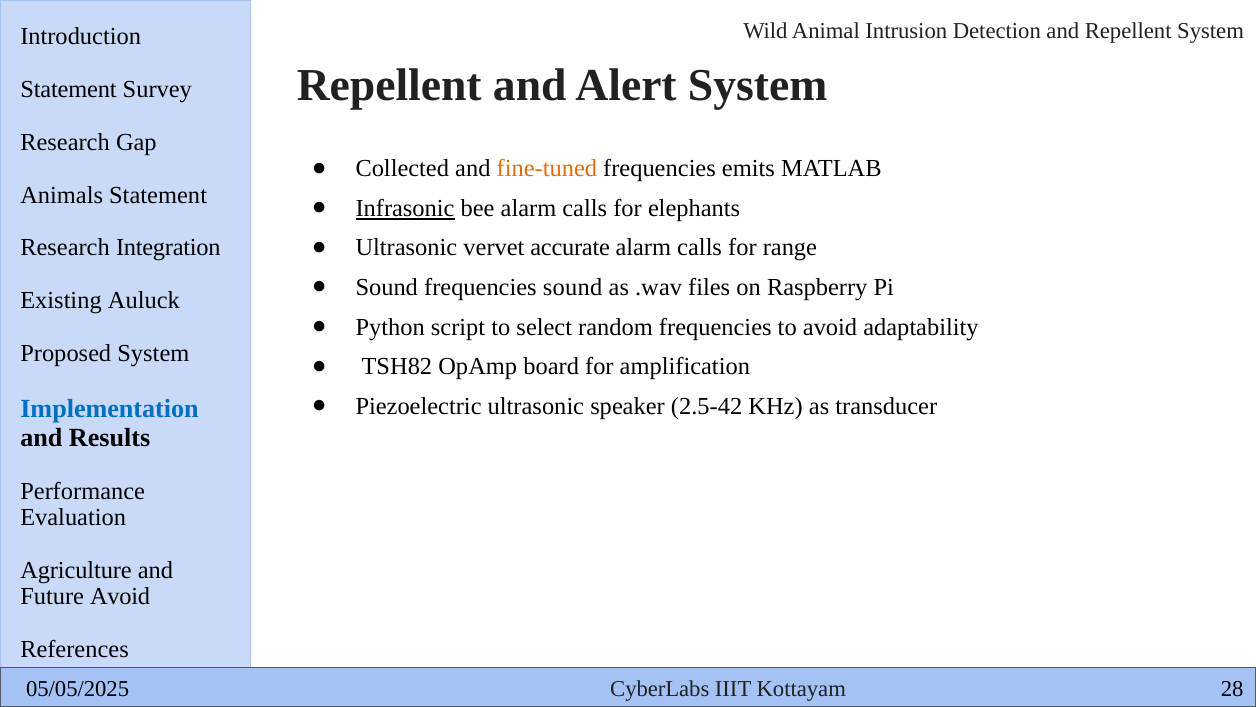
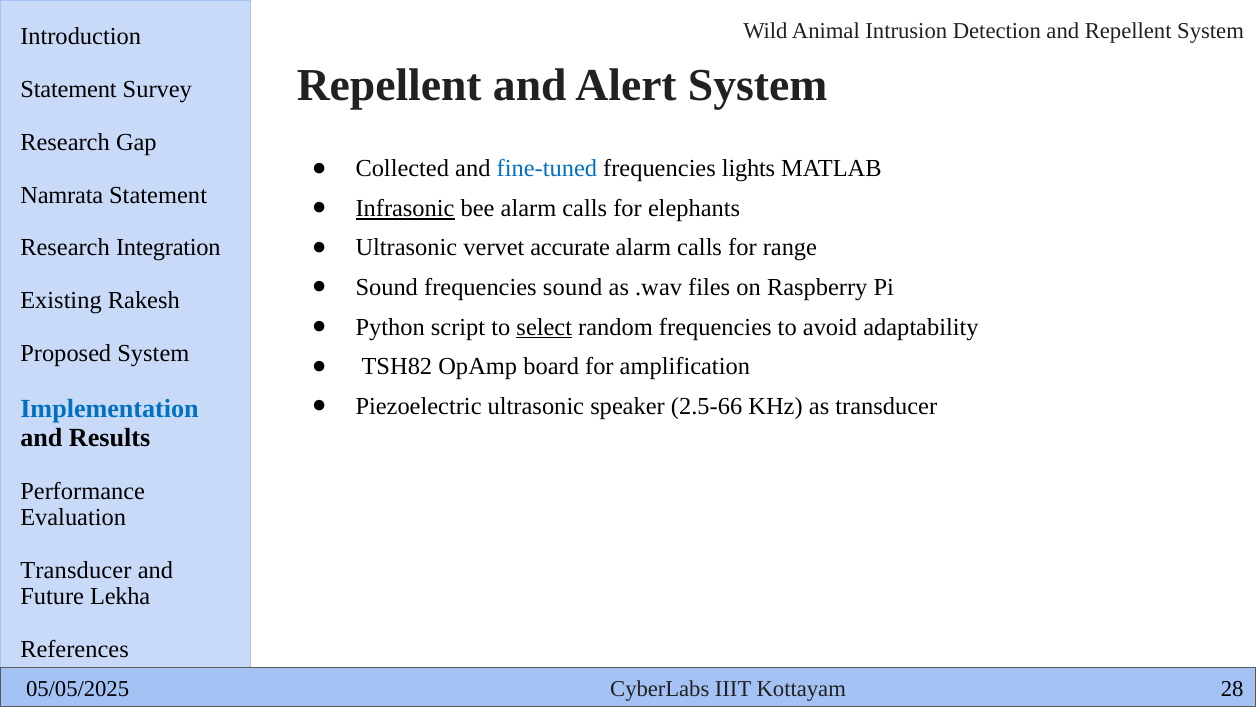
fine-tuned colour: orange -> blue
emits: emits -> lights
Animals: Animals -> Namrata
Auluck: Auluck -> Rakesh
select underline: none -> present
2.5-42: 2.5-42 -> 2.5-66
Agriculture at (76, 570): Agriculture -> Transducer
Future Avoid: Avoid -> Lekha
